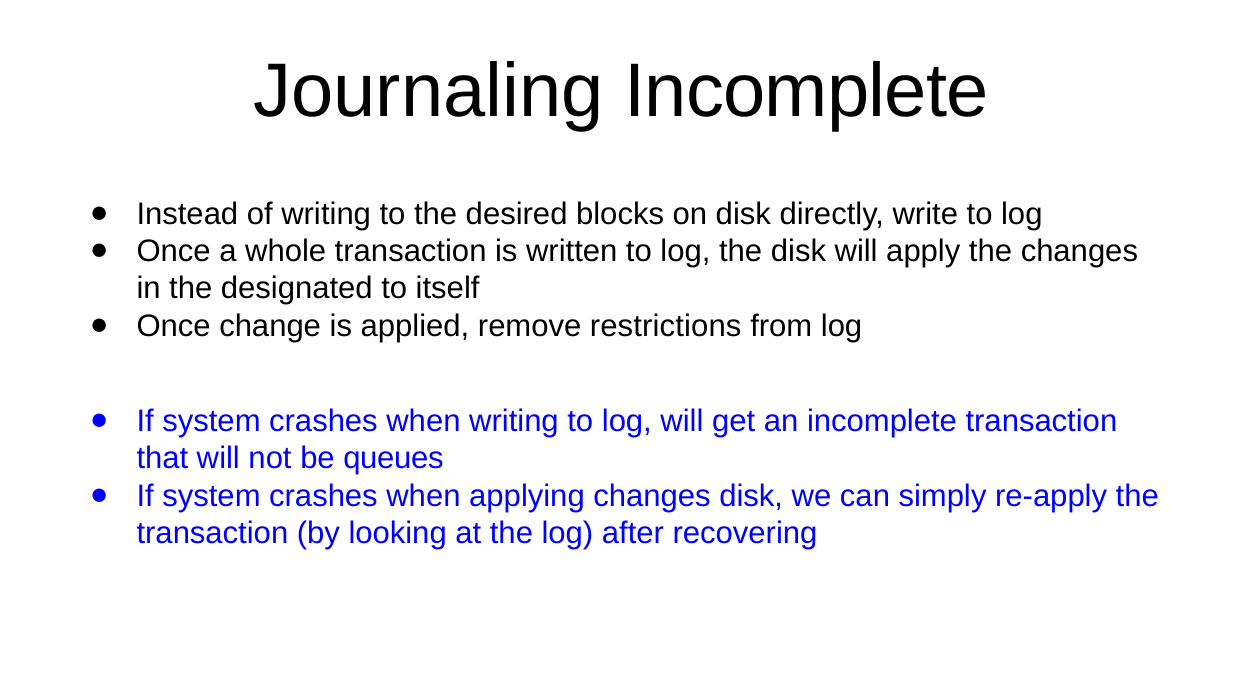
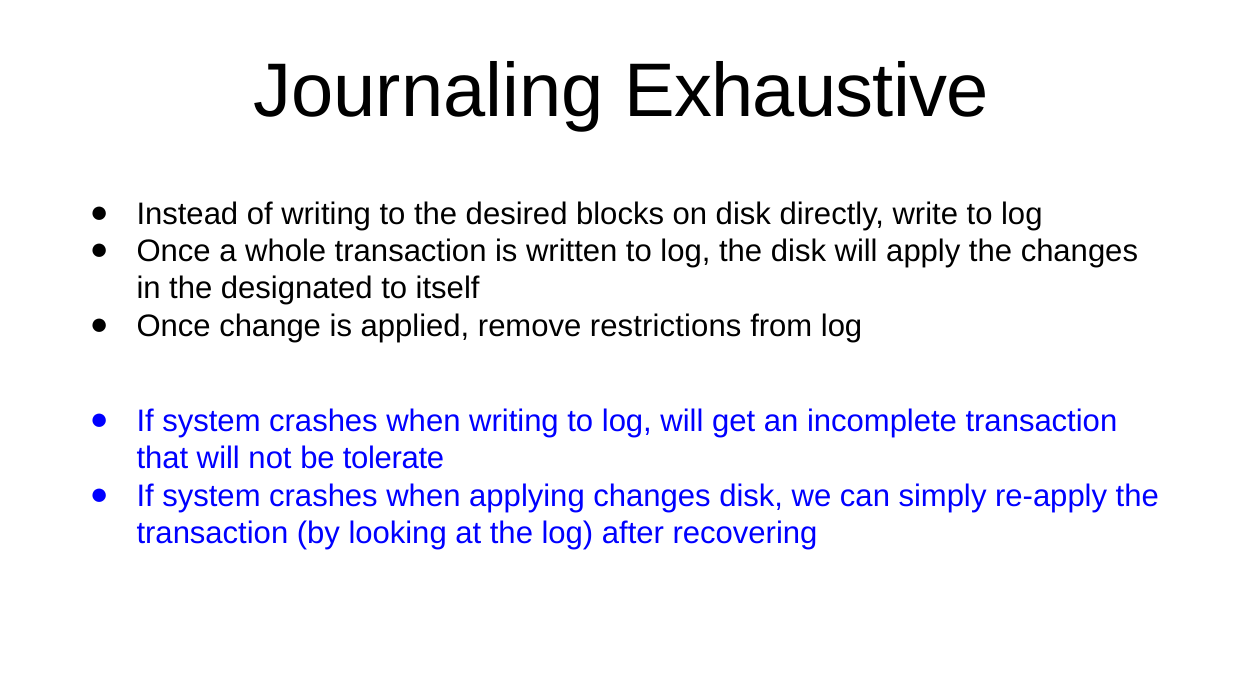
Journaling Incomplete: Incomplete -> Exhaustive
queues: queues -> tolerate
